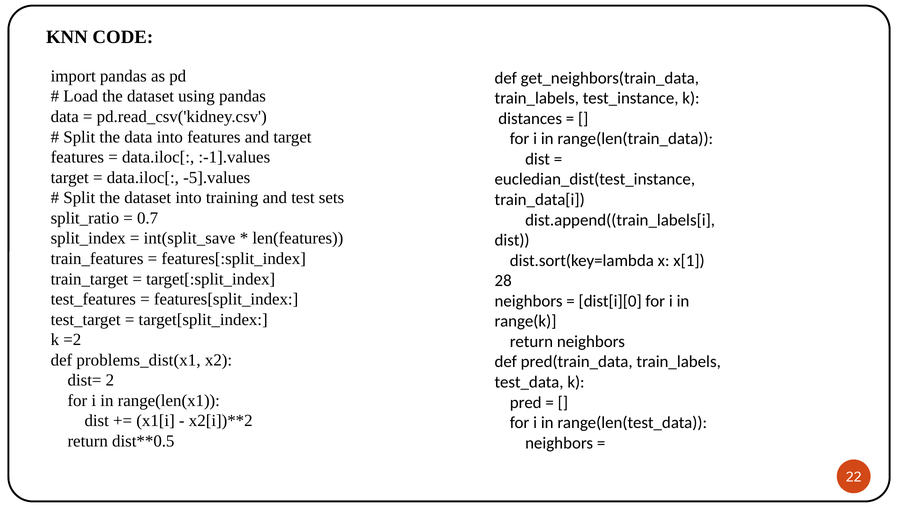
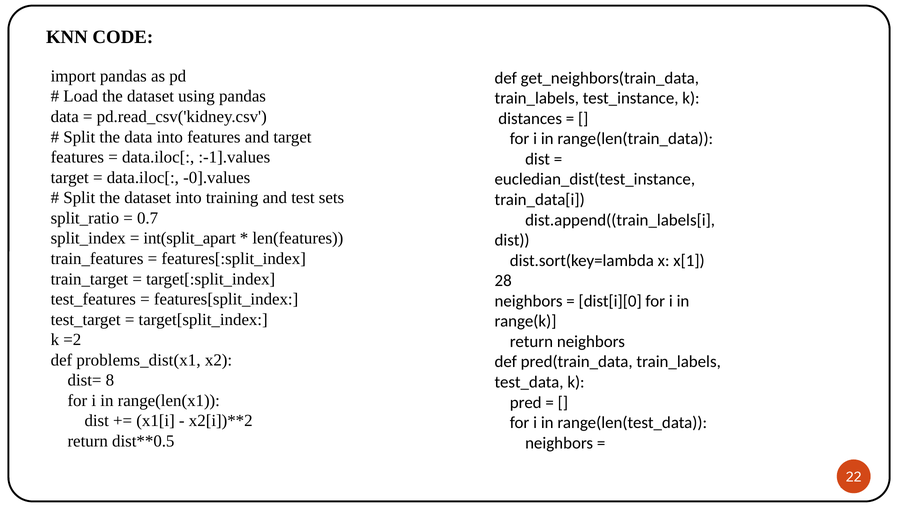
-5].values: -5].values -> -0].values
int(split_save: int(split_save -> int(split_apart
2: 2 -> 8
